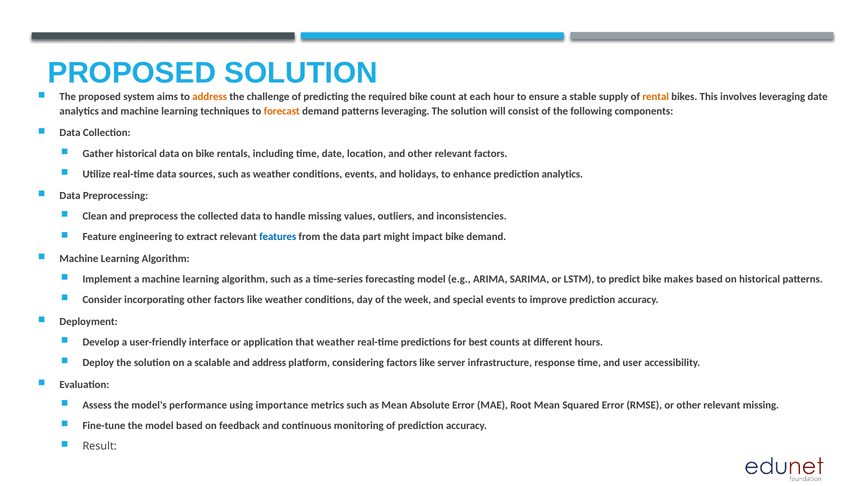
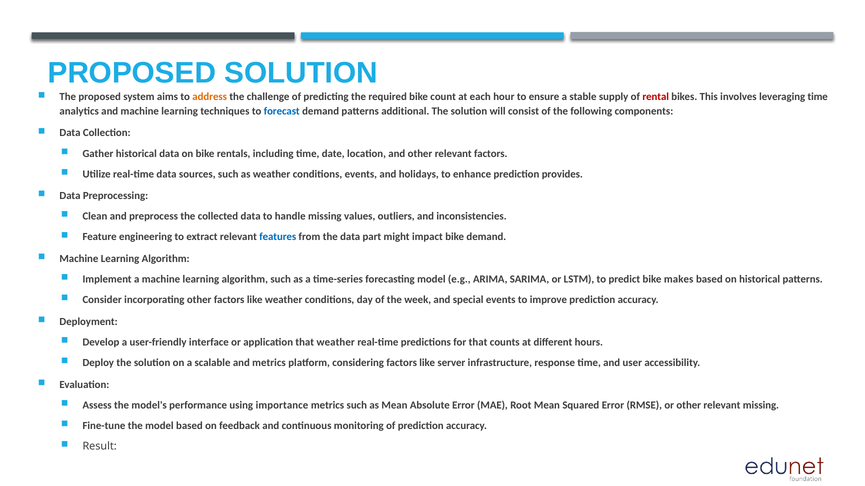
rental colour: orange -> red
leveraging date: date -> time
forecast colour: orange -> blue
patterns leveraging: leveraging -> additional
prediction analytics: analytics -> provides
for best: best -> that
and address: address -> metrics
